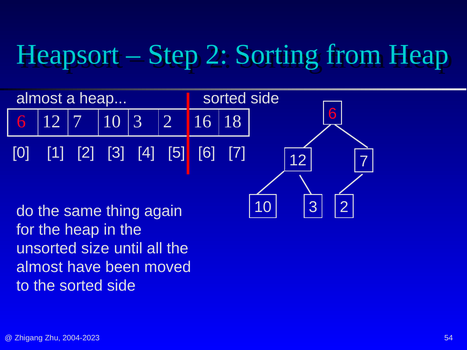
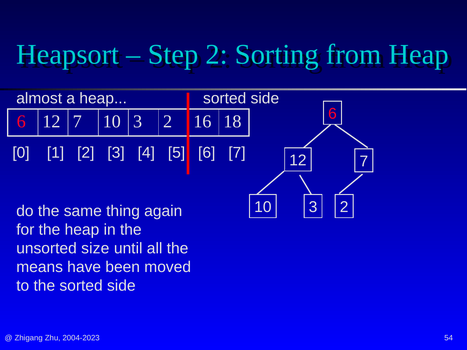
almost at (40, 267): almost -> means
